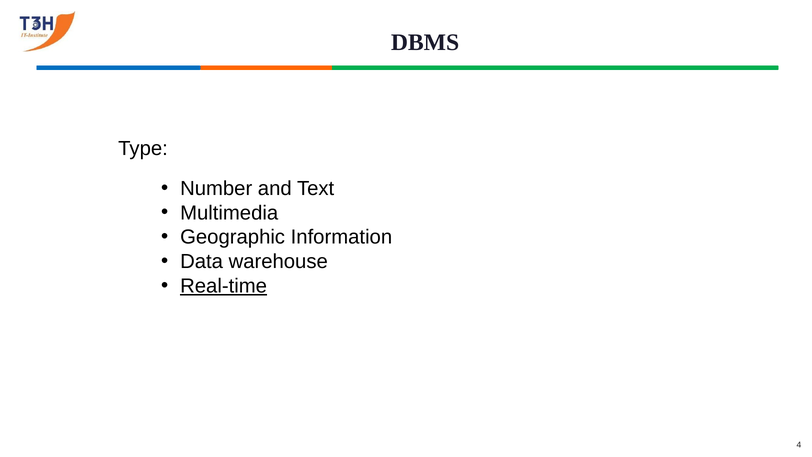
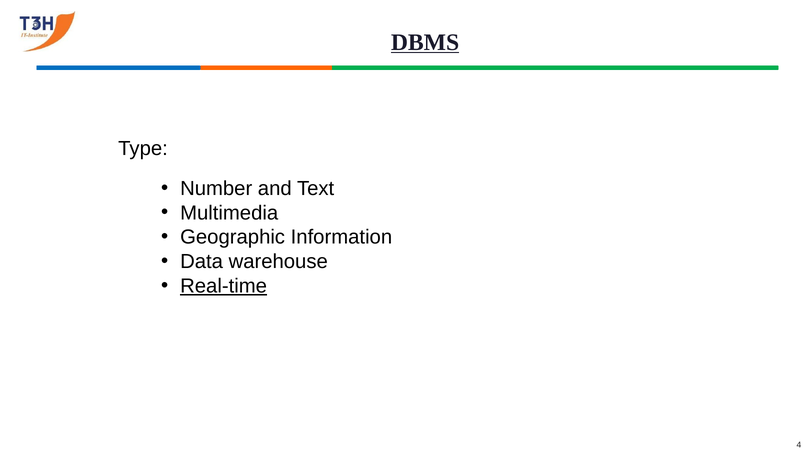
DBMS underline: none -> present
